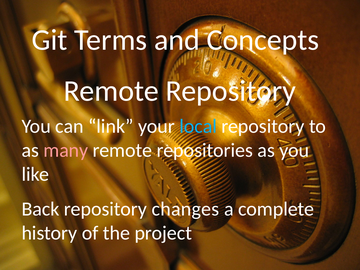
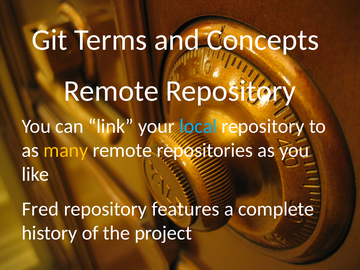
many colour: pink -> yellow
Back: Back -> Fred
changes: changes -> features
